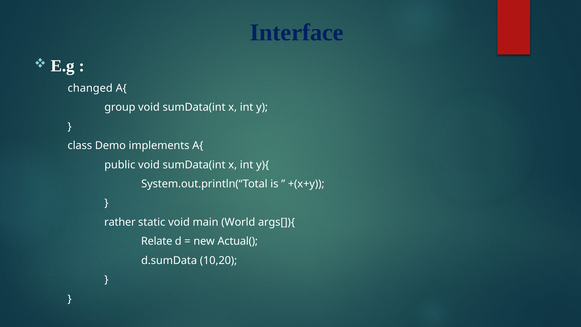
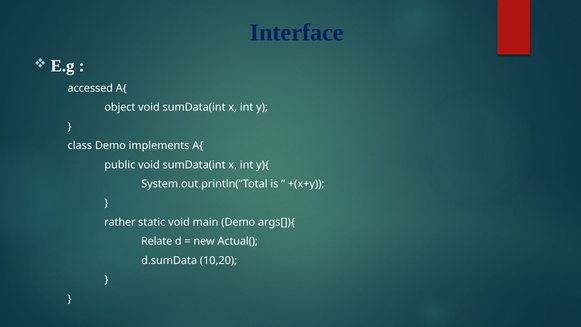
changed: changed -> accessed
group: group -> object
main World: World -> Demo
